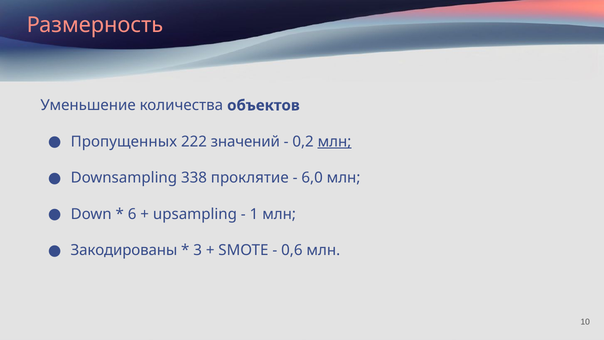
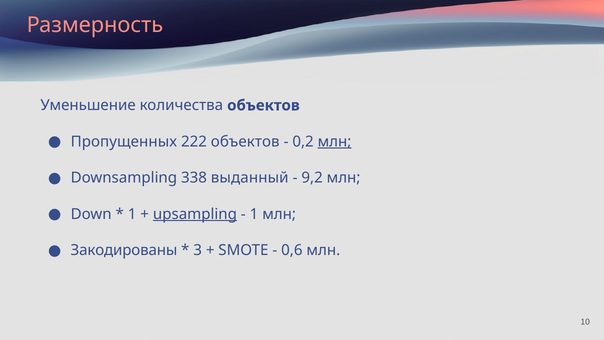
222 значений: значений -> объектов
проклятие: проклятие -> выданный
6,0: 6,0 -> 9,2
6 at (132, 214): 6 -> 1
upsampling underline: none -> present
